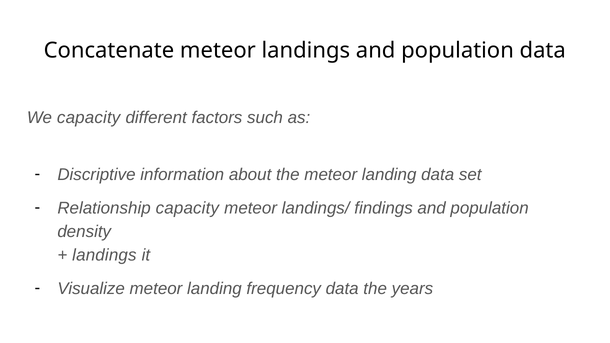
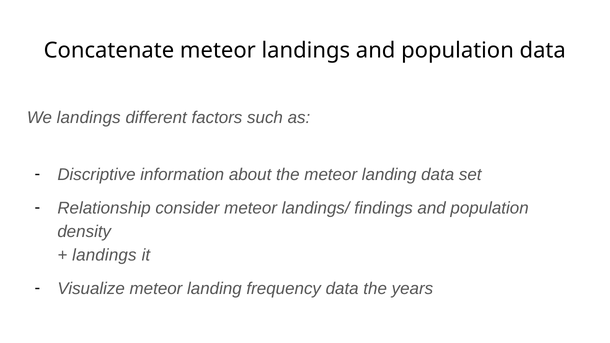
We capacity: capacity -> landings
Relationship capacity: capacity -> consider
